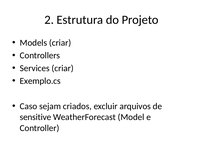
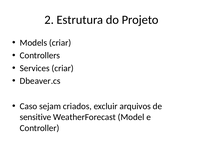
Exemplo.cs: Exemplo.cs -> Dbeaver.cs
